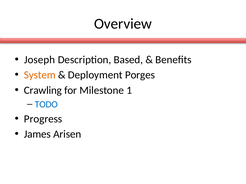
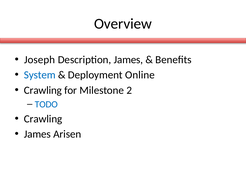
Description Based: Based -> James
System colour: orange -> blue
Porges: Porges -> Online
1: 1 -> 2
Progress at (43, 119): Progress -> Crawling
